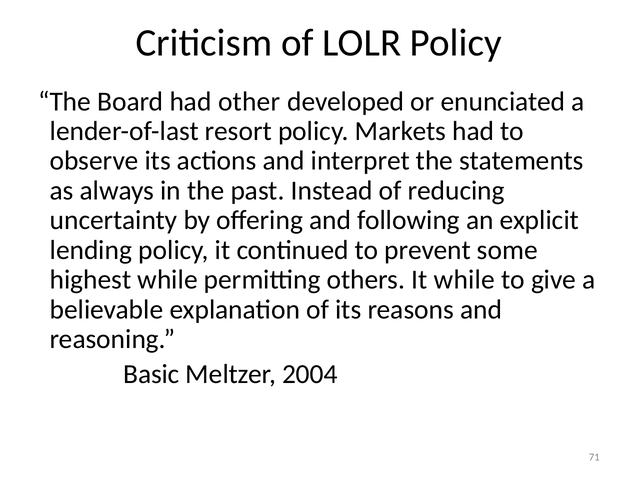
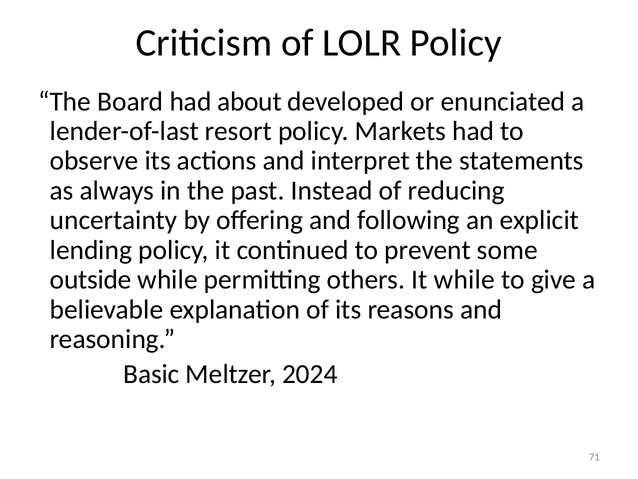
other: other -> about
highest: highest -> outside
2004: 2004 -> 2024
